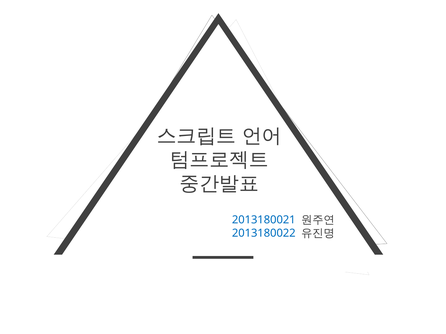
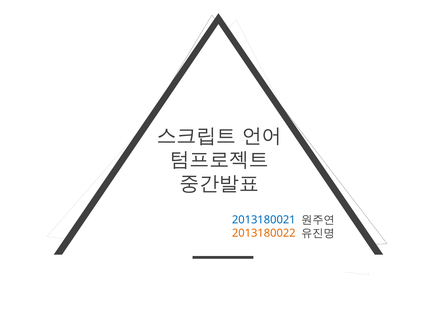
2013180022 colour: blue -> orange
